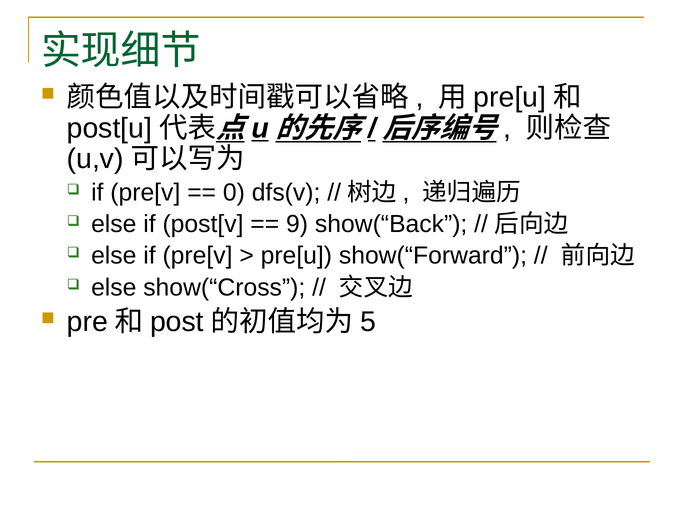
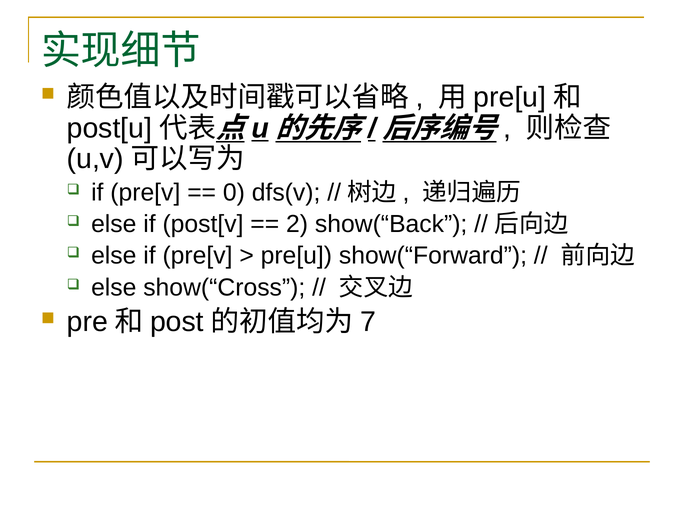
9: 9 -> 2
5: 5 -> 7
